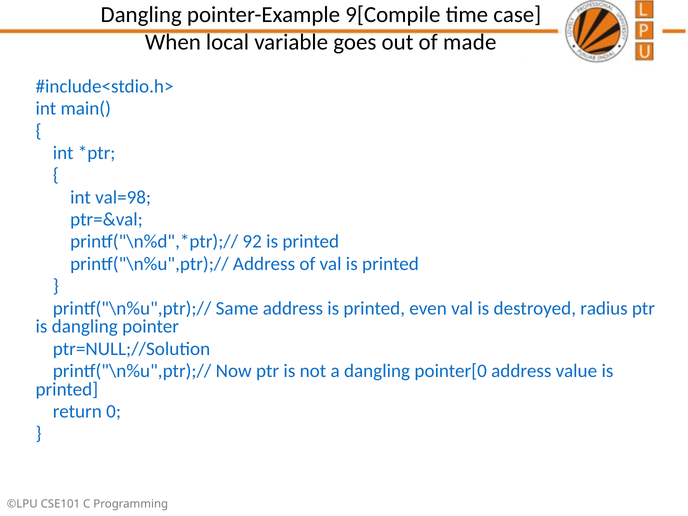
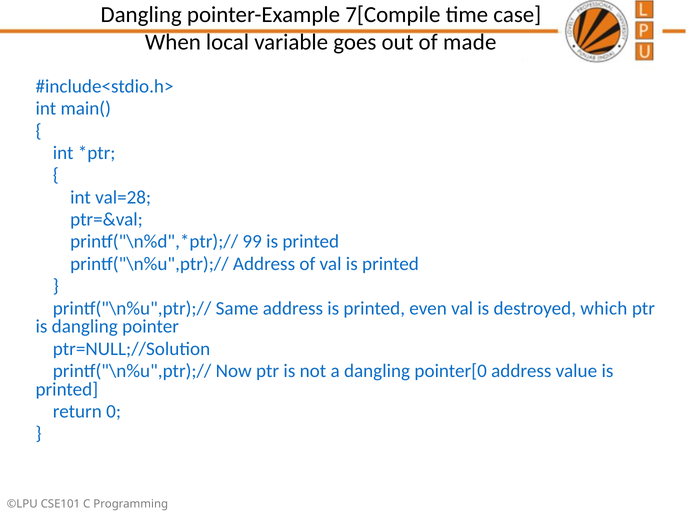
9[Compile: 9[Compile -> 7[Compile
val=98: val=98 -> val=28
92: 92 -> 99
radius: radius -> which
